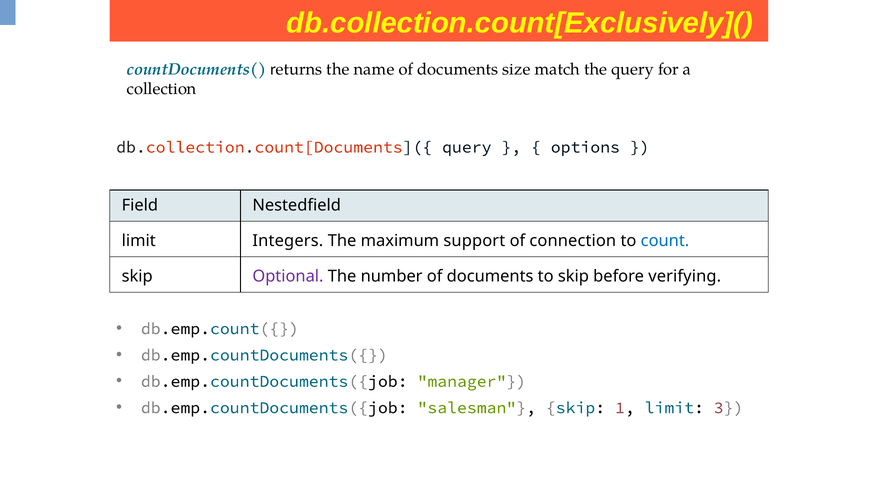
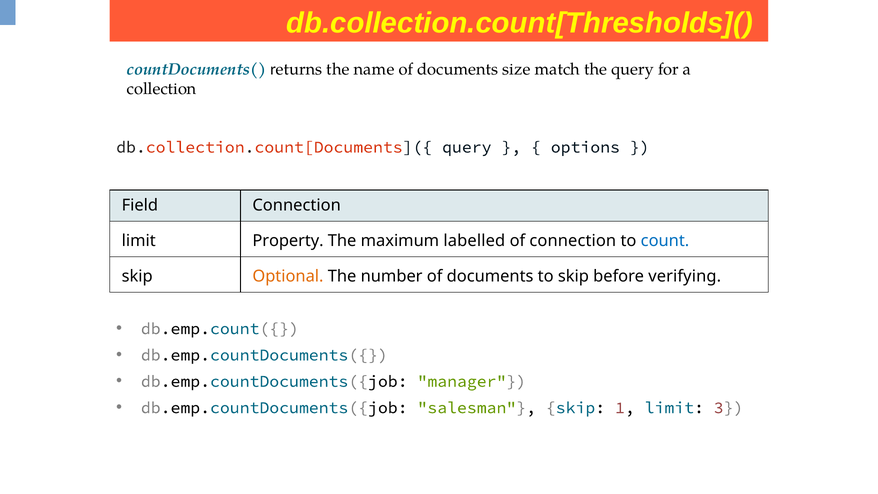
db.collection.count[Exclusively](: db.collection.count[Exclusively]( -> db.collection.count[Thresholds](
Field Nestedfield: Nestedfield -> Connection
Integers: Integers -> Property
support: support -> labelled
Optional colour: purple -> orange
